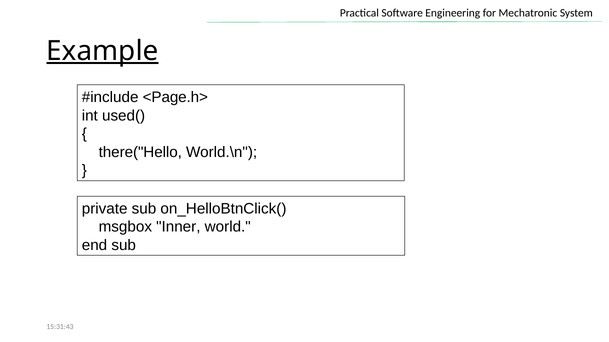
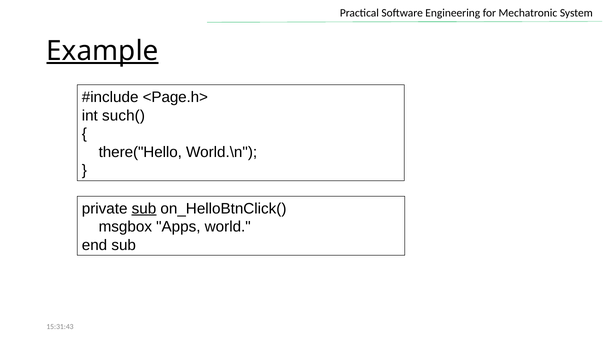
used(: used( -> such(
sub at (144, 209) underline: none -> present
Inner: Inner -> Apps
